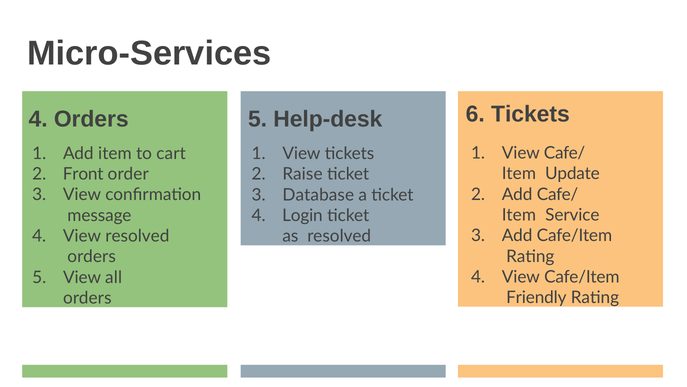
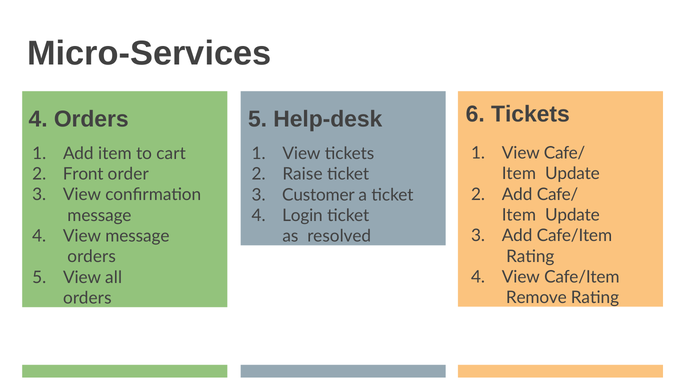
Database: Database -> Customer
Service at (572, 215): Service -> Update
View resolved: resolved -> message
Friendly: Friendly -> Remove
